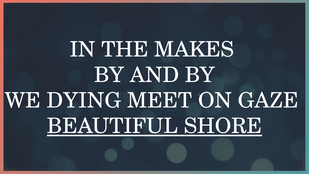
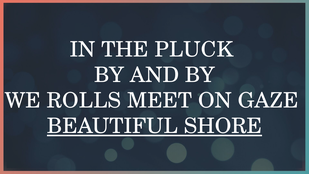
MAKES: MAKES -> PLUCK
DYING: DYING -> ROLLS
